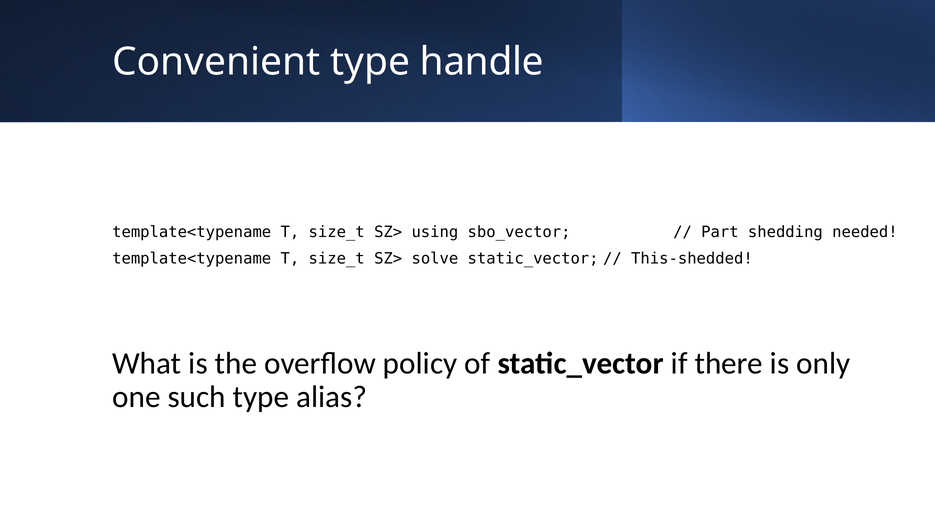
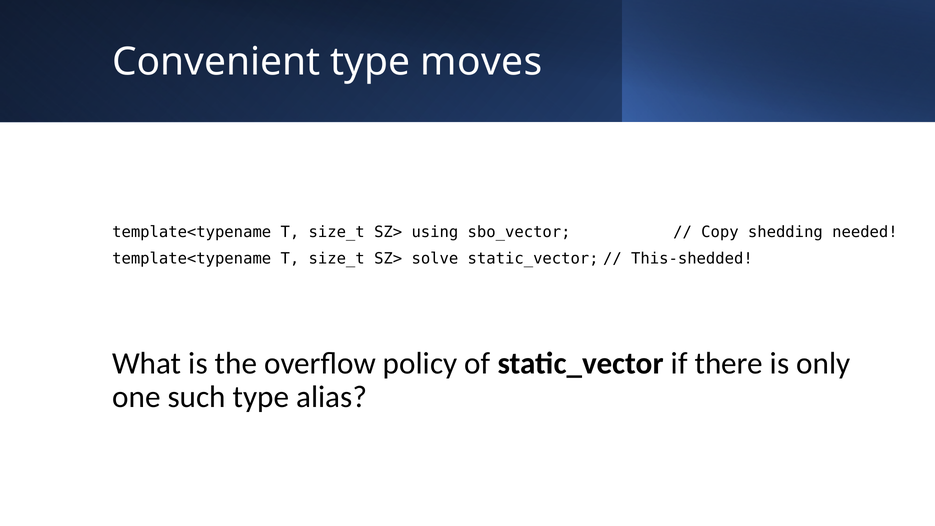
handle: handle -> moves
Part: Part -> Copy
